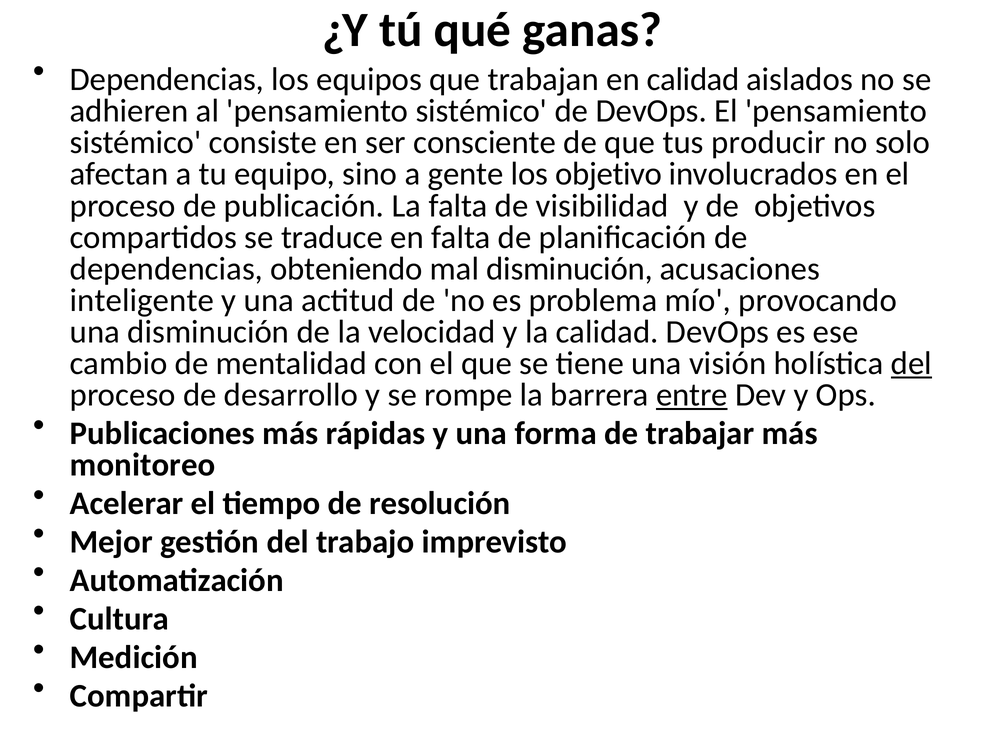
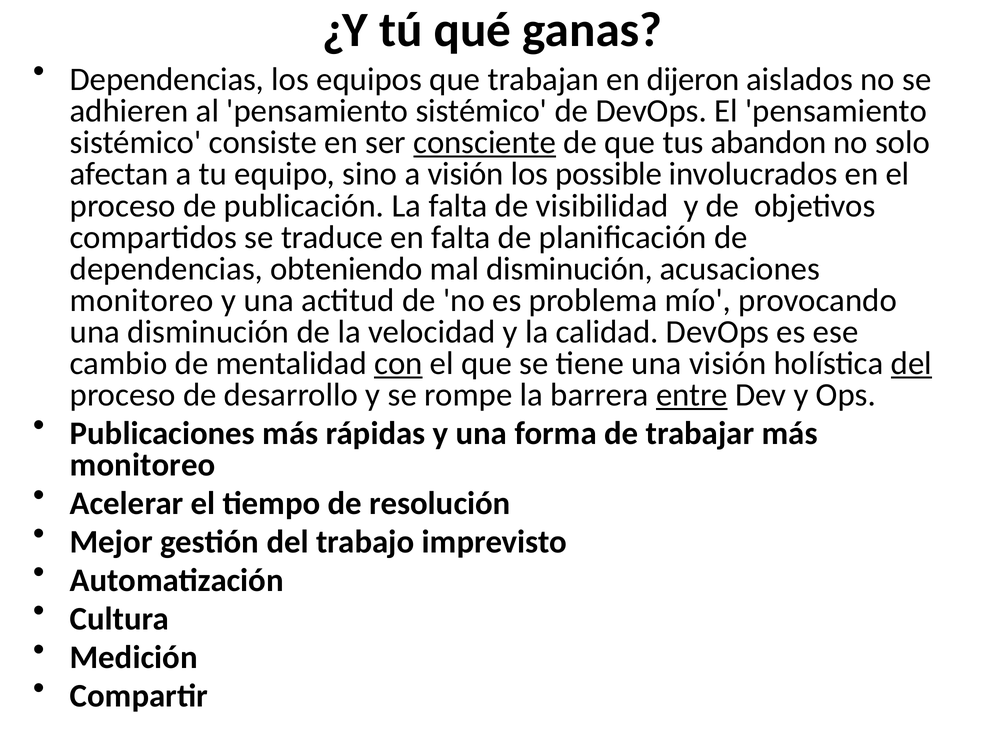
en calidad: calidad -> dijeron
consciente underline: none -> present
producir: producir -> abandon
a gente: gente -> visión
objetivo: objetivo -> possible
inteligente at (142, 300): inteligente -> monitoreo
con underline: none -> present
